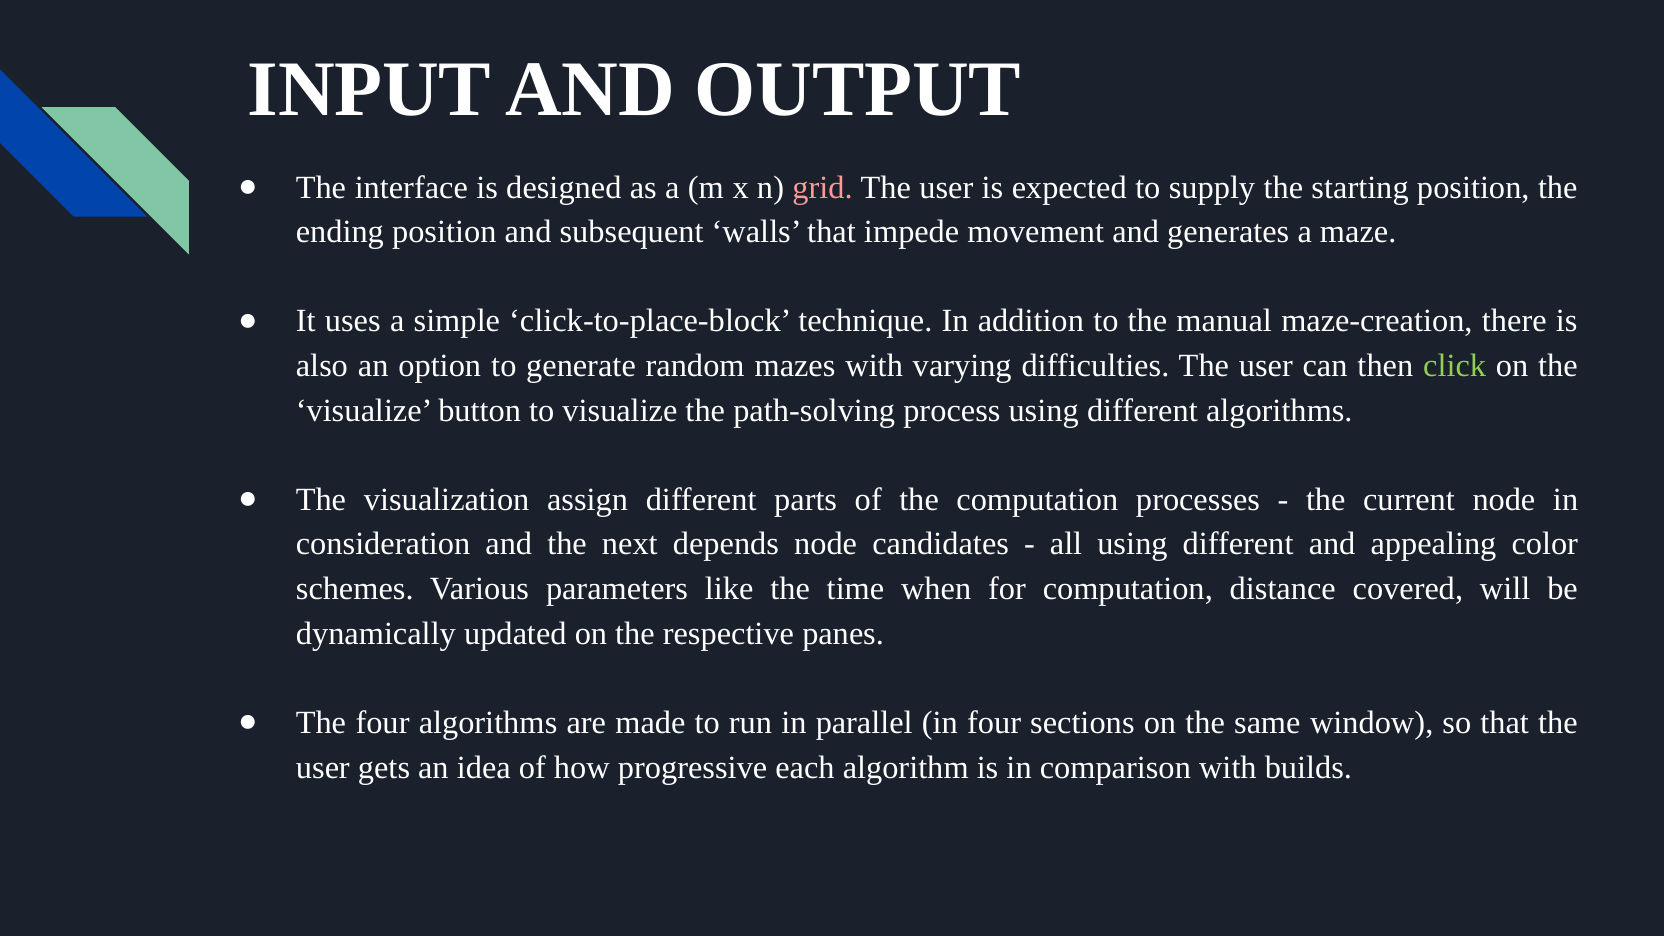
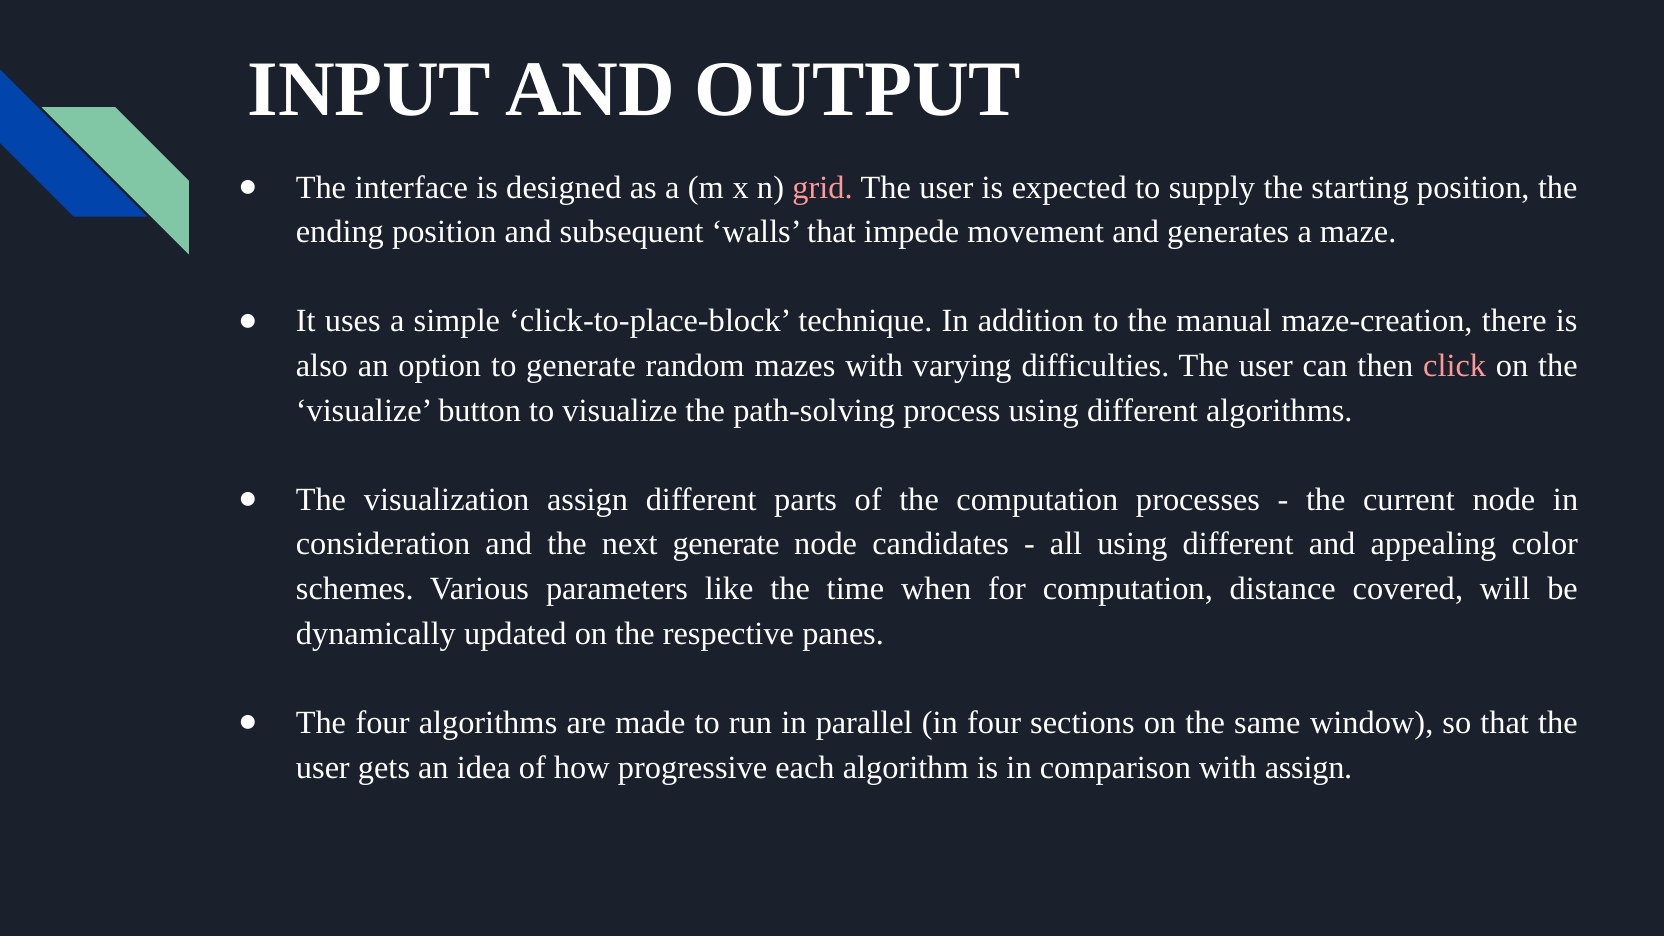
click colour: light green -> pink
next depends: depends -> generate
with builds: builds -> assign
